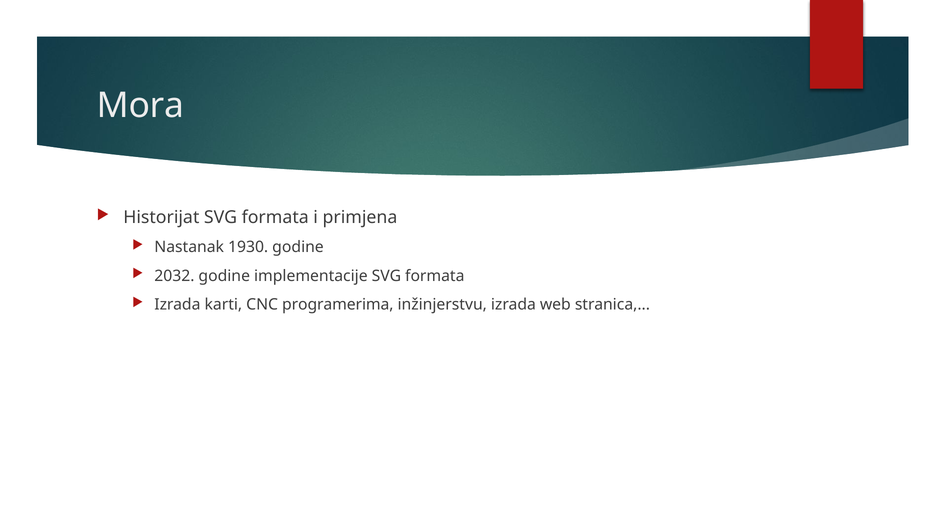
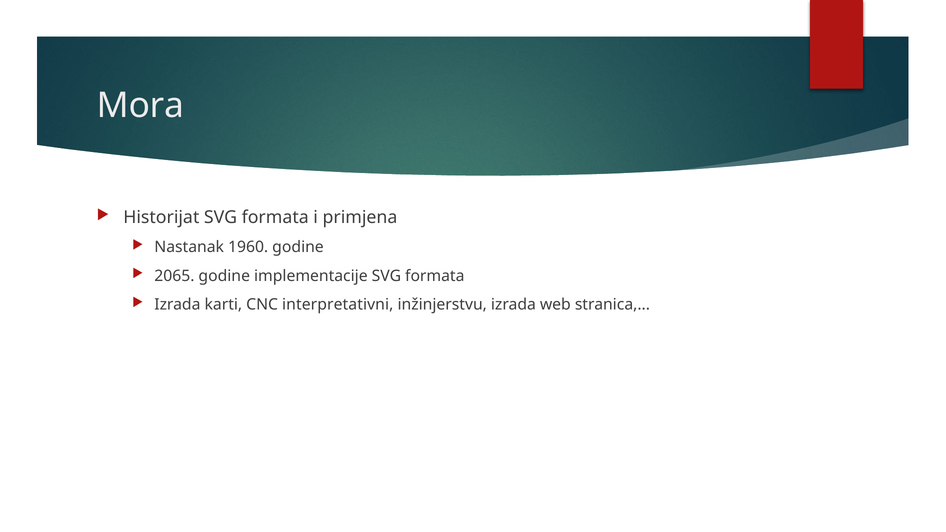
1930: 1930 -> 1960
2032: 2032 -> 2065
programerima: programerima -> interpretativni
